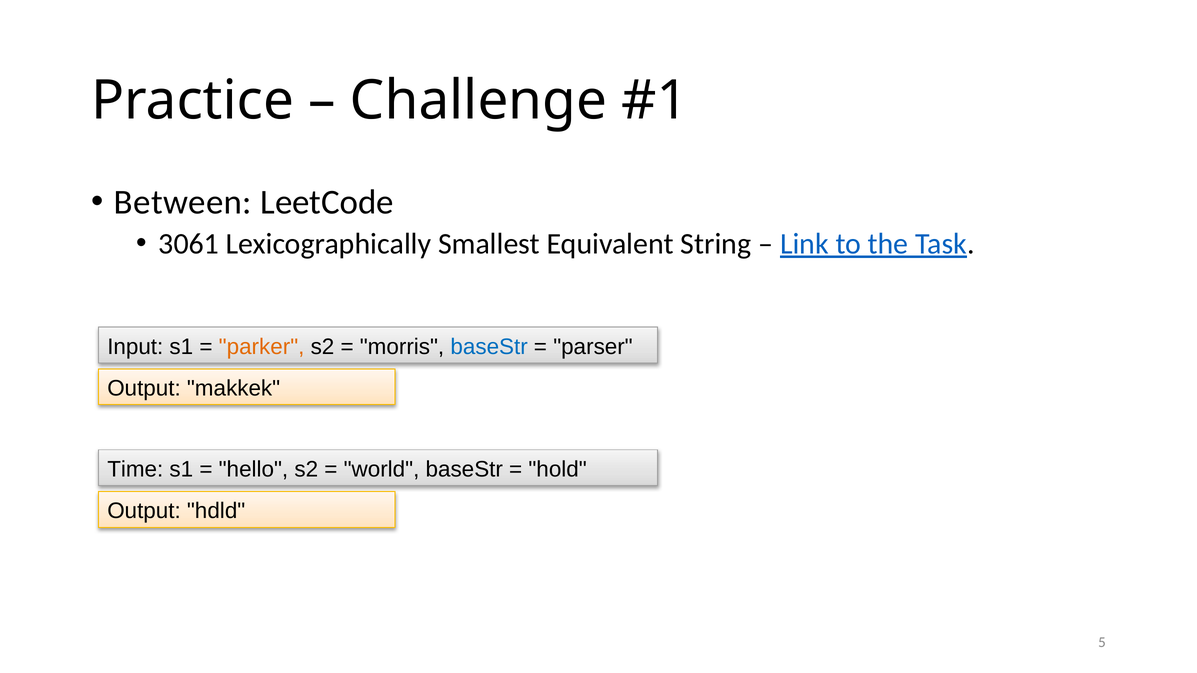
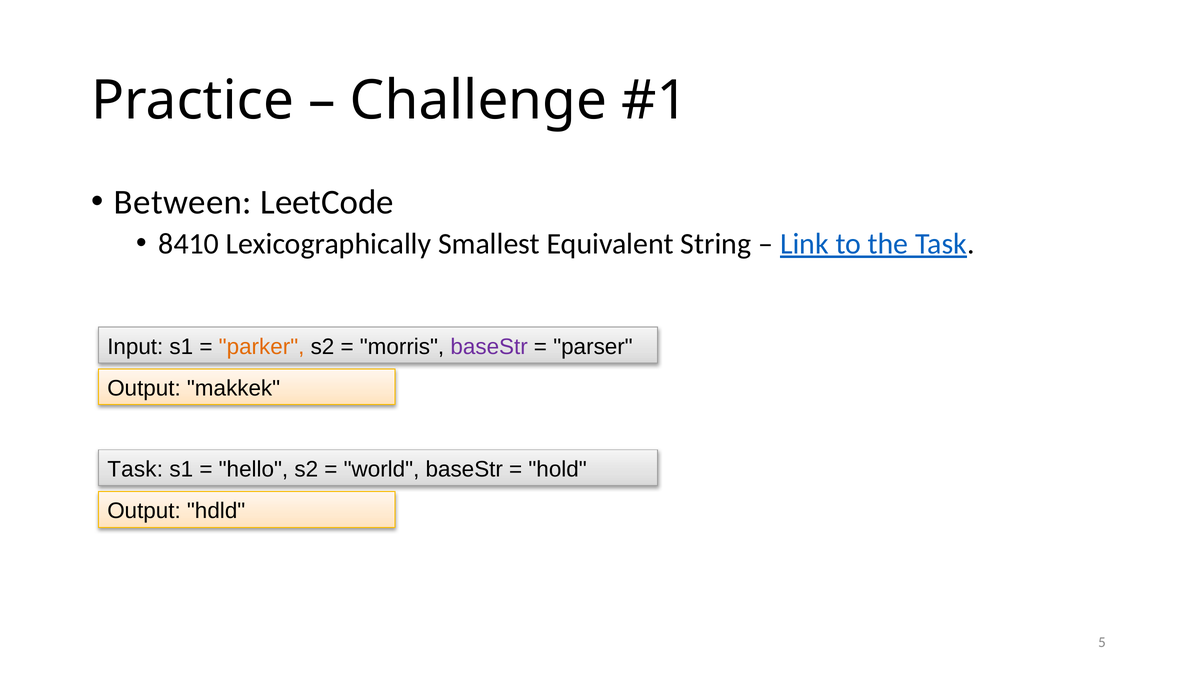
3061: 3061 -> 8410
baseStr at (489, 347) colour: blue -> purple
Time at (135, 469): Time -> Task
